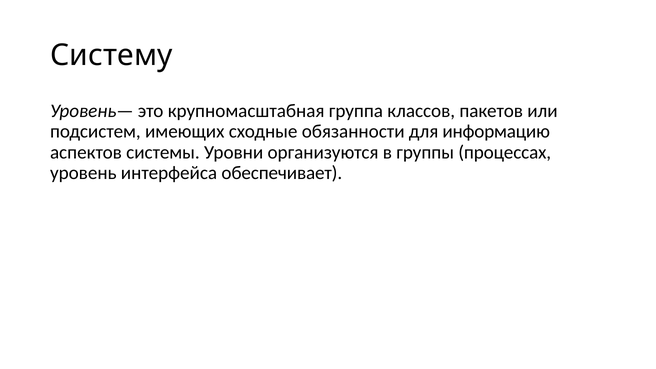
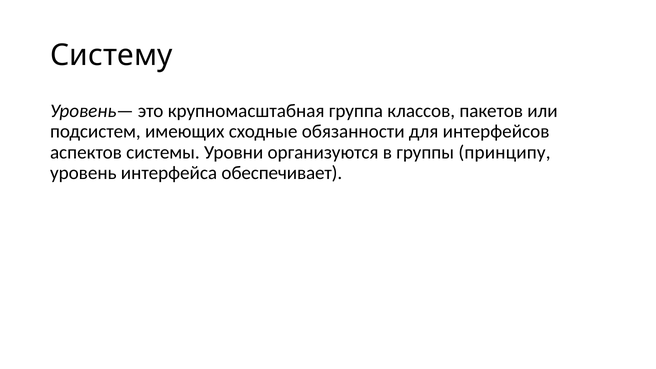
информацию: информацию -> интерфейсов
процессах: процессах -> принципу
